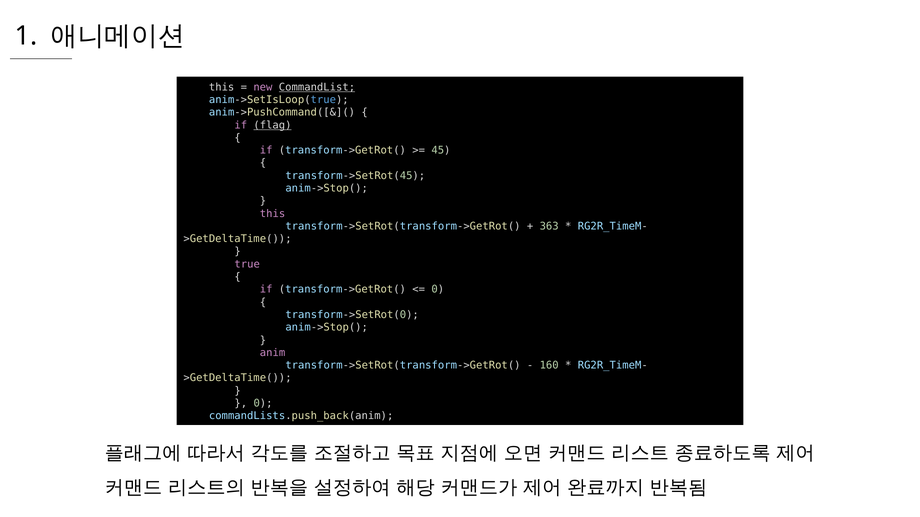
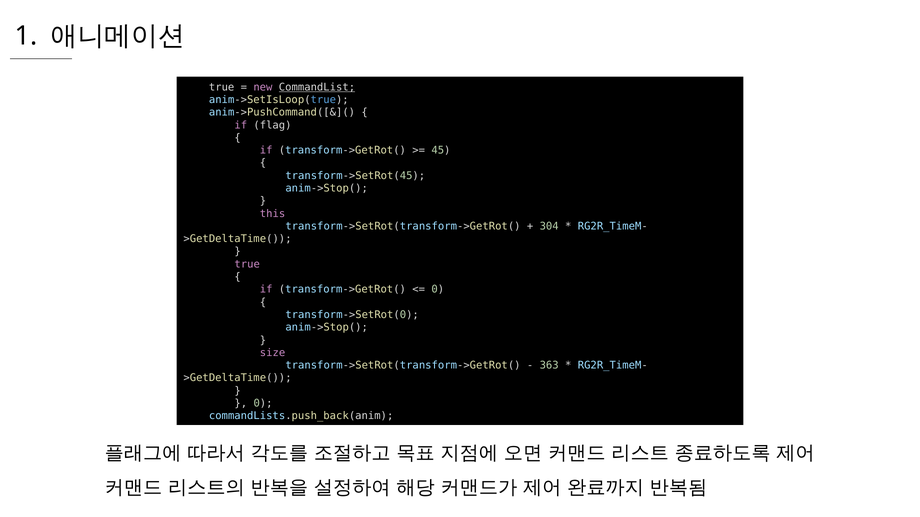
this at (222, 87): this -> true
flag underline: present -> none
363: 363 -> 304
anim: anim -> size
160: 160 -> 363
